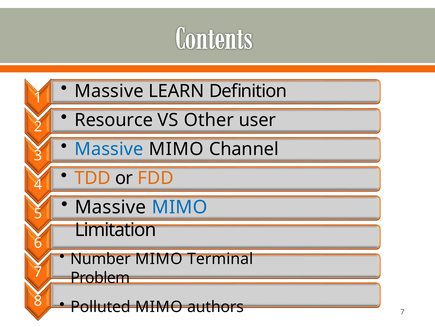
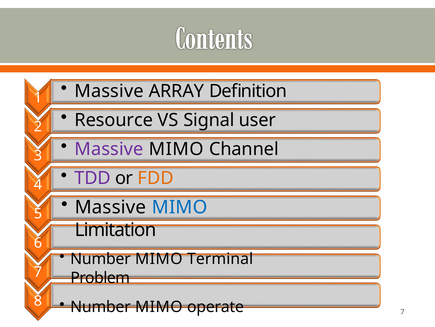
LEARN: LEARN -> ARRAY
Other: Other -> Signal
Massive at (109, 149) colour: blue -> purple
TDD colour: orange -> purple
Polluted at (100, 306): Polluted -> Number
authors: authors -> operate
